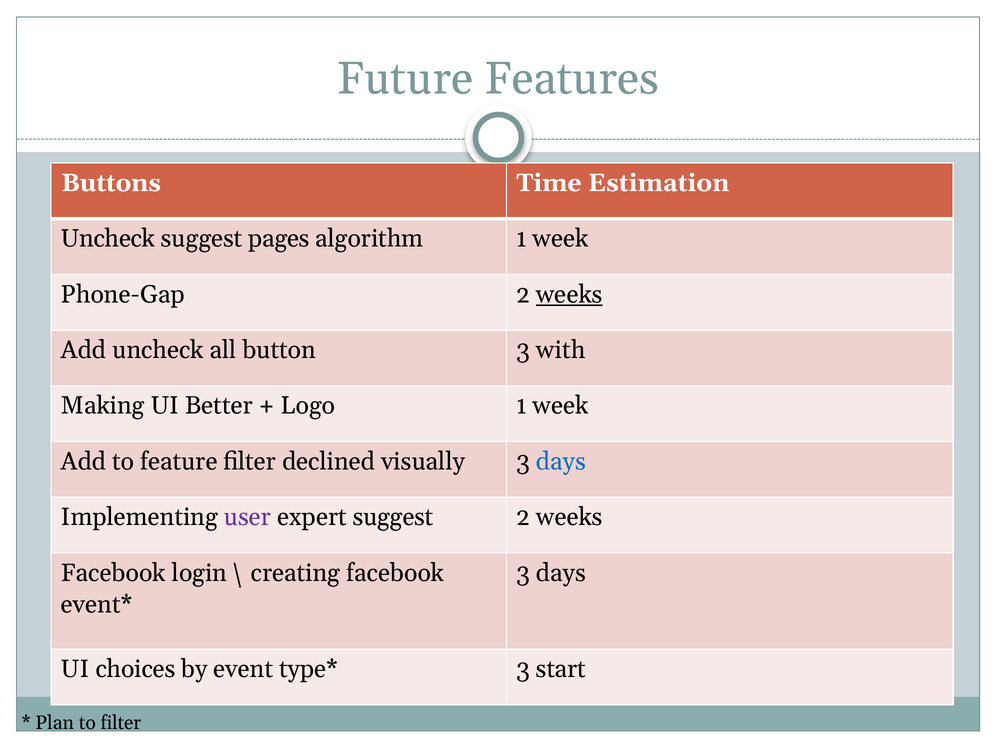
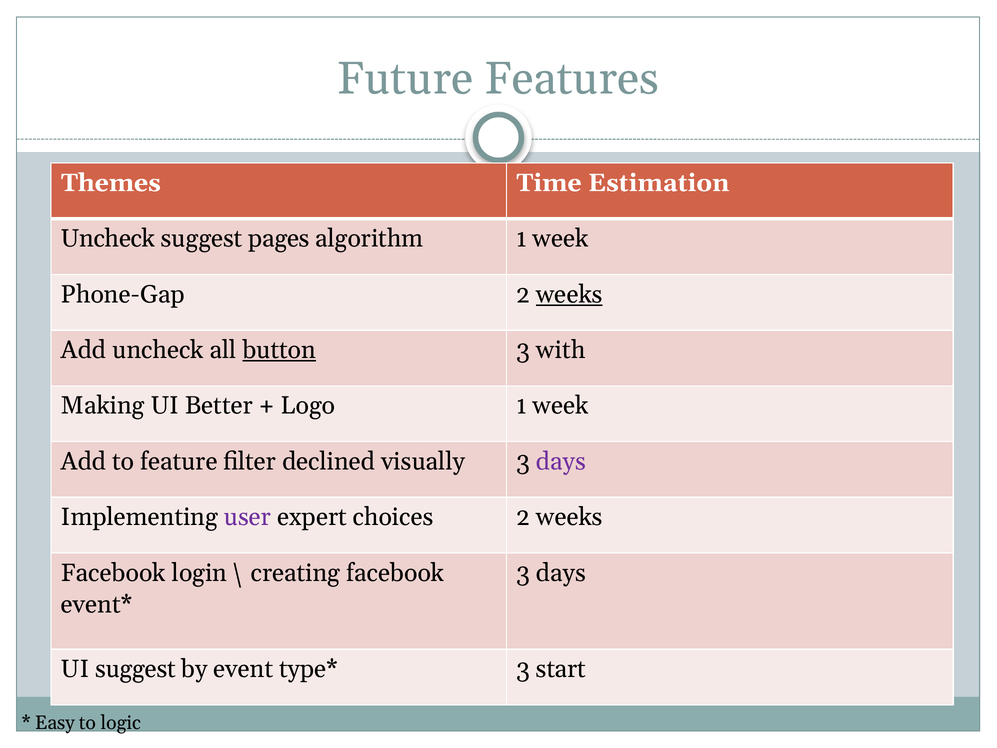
Buttons: Buttons -> Themes
button underline: none -> present
days at (561, 461) colour: blue -> purple
expert suggest: suggest -> choices
UI choices: choices -> suggest
Plan: Plan -> Easy
to filter: filter -> logic
